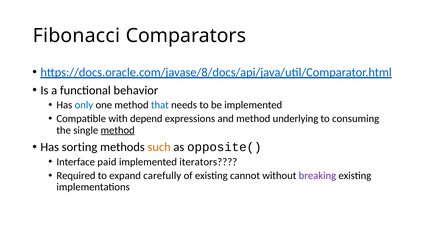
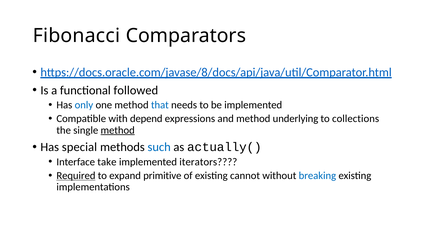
behavior: behavior -> followed
consuming: consuming -> collections
sorting: sorting -> special
such colour: orange -> blue
opposite(: opposite( -> actually(
paid: paid -> take
Required underline: none -> present
carefully: carefully -> primitive
breaking colour: purple -> blue
